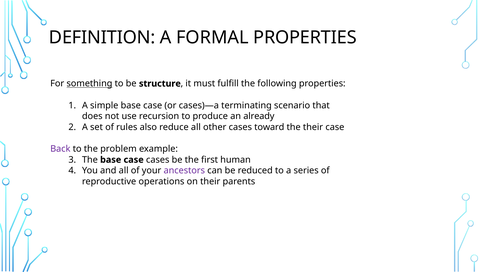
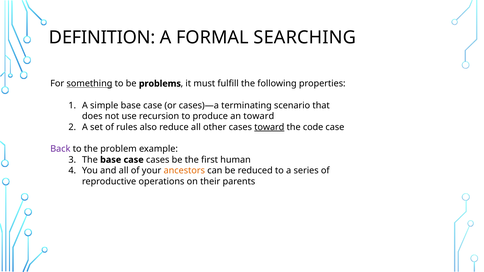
FORMAL PROPERTIES: PROPERTIES -> SEARCHING
structure: structure -> problems
an already: already -> toward
toward at (269, 127) underline: none -> present
the their: their -> code
ancestors colour: purple -> orange
